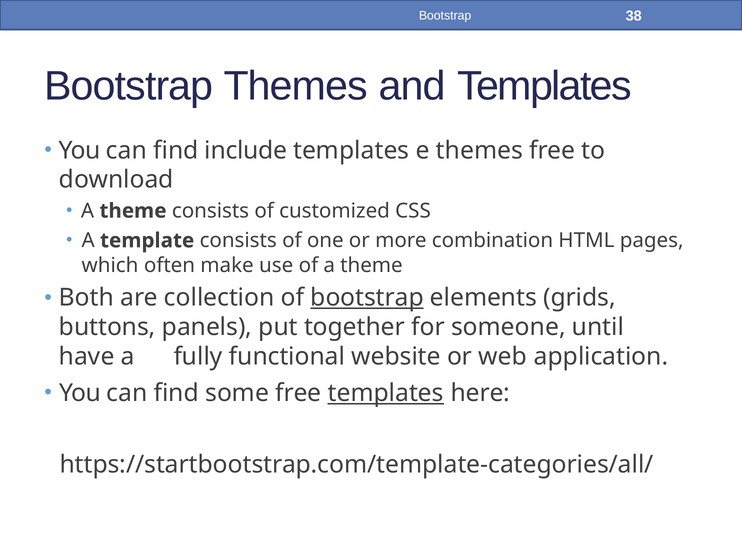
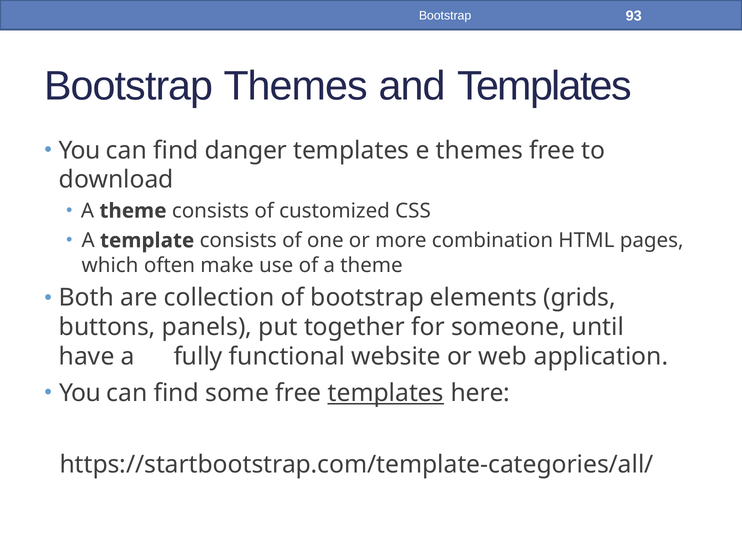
38: 38 -> 93
include: include -> danger
bootstrap at (367, 298) underline: present -> none
